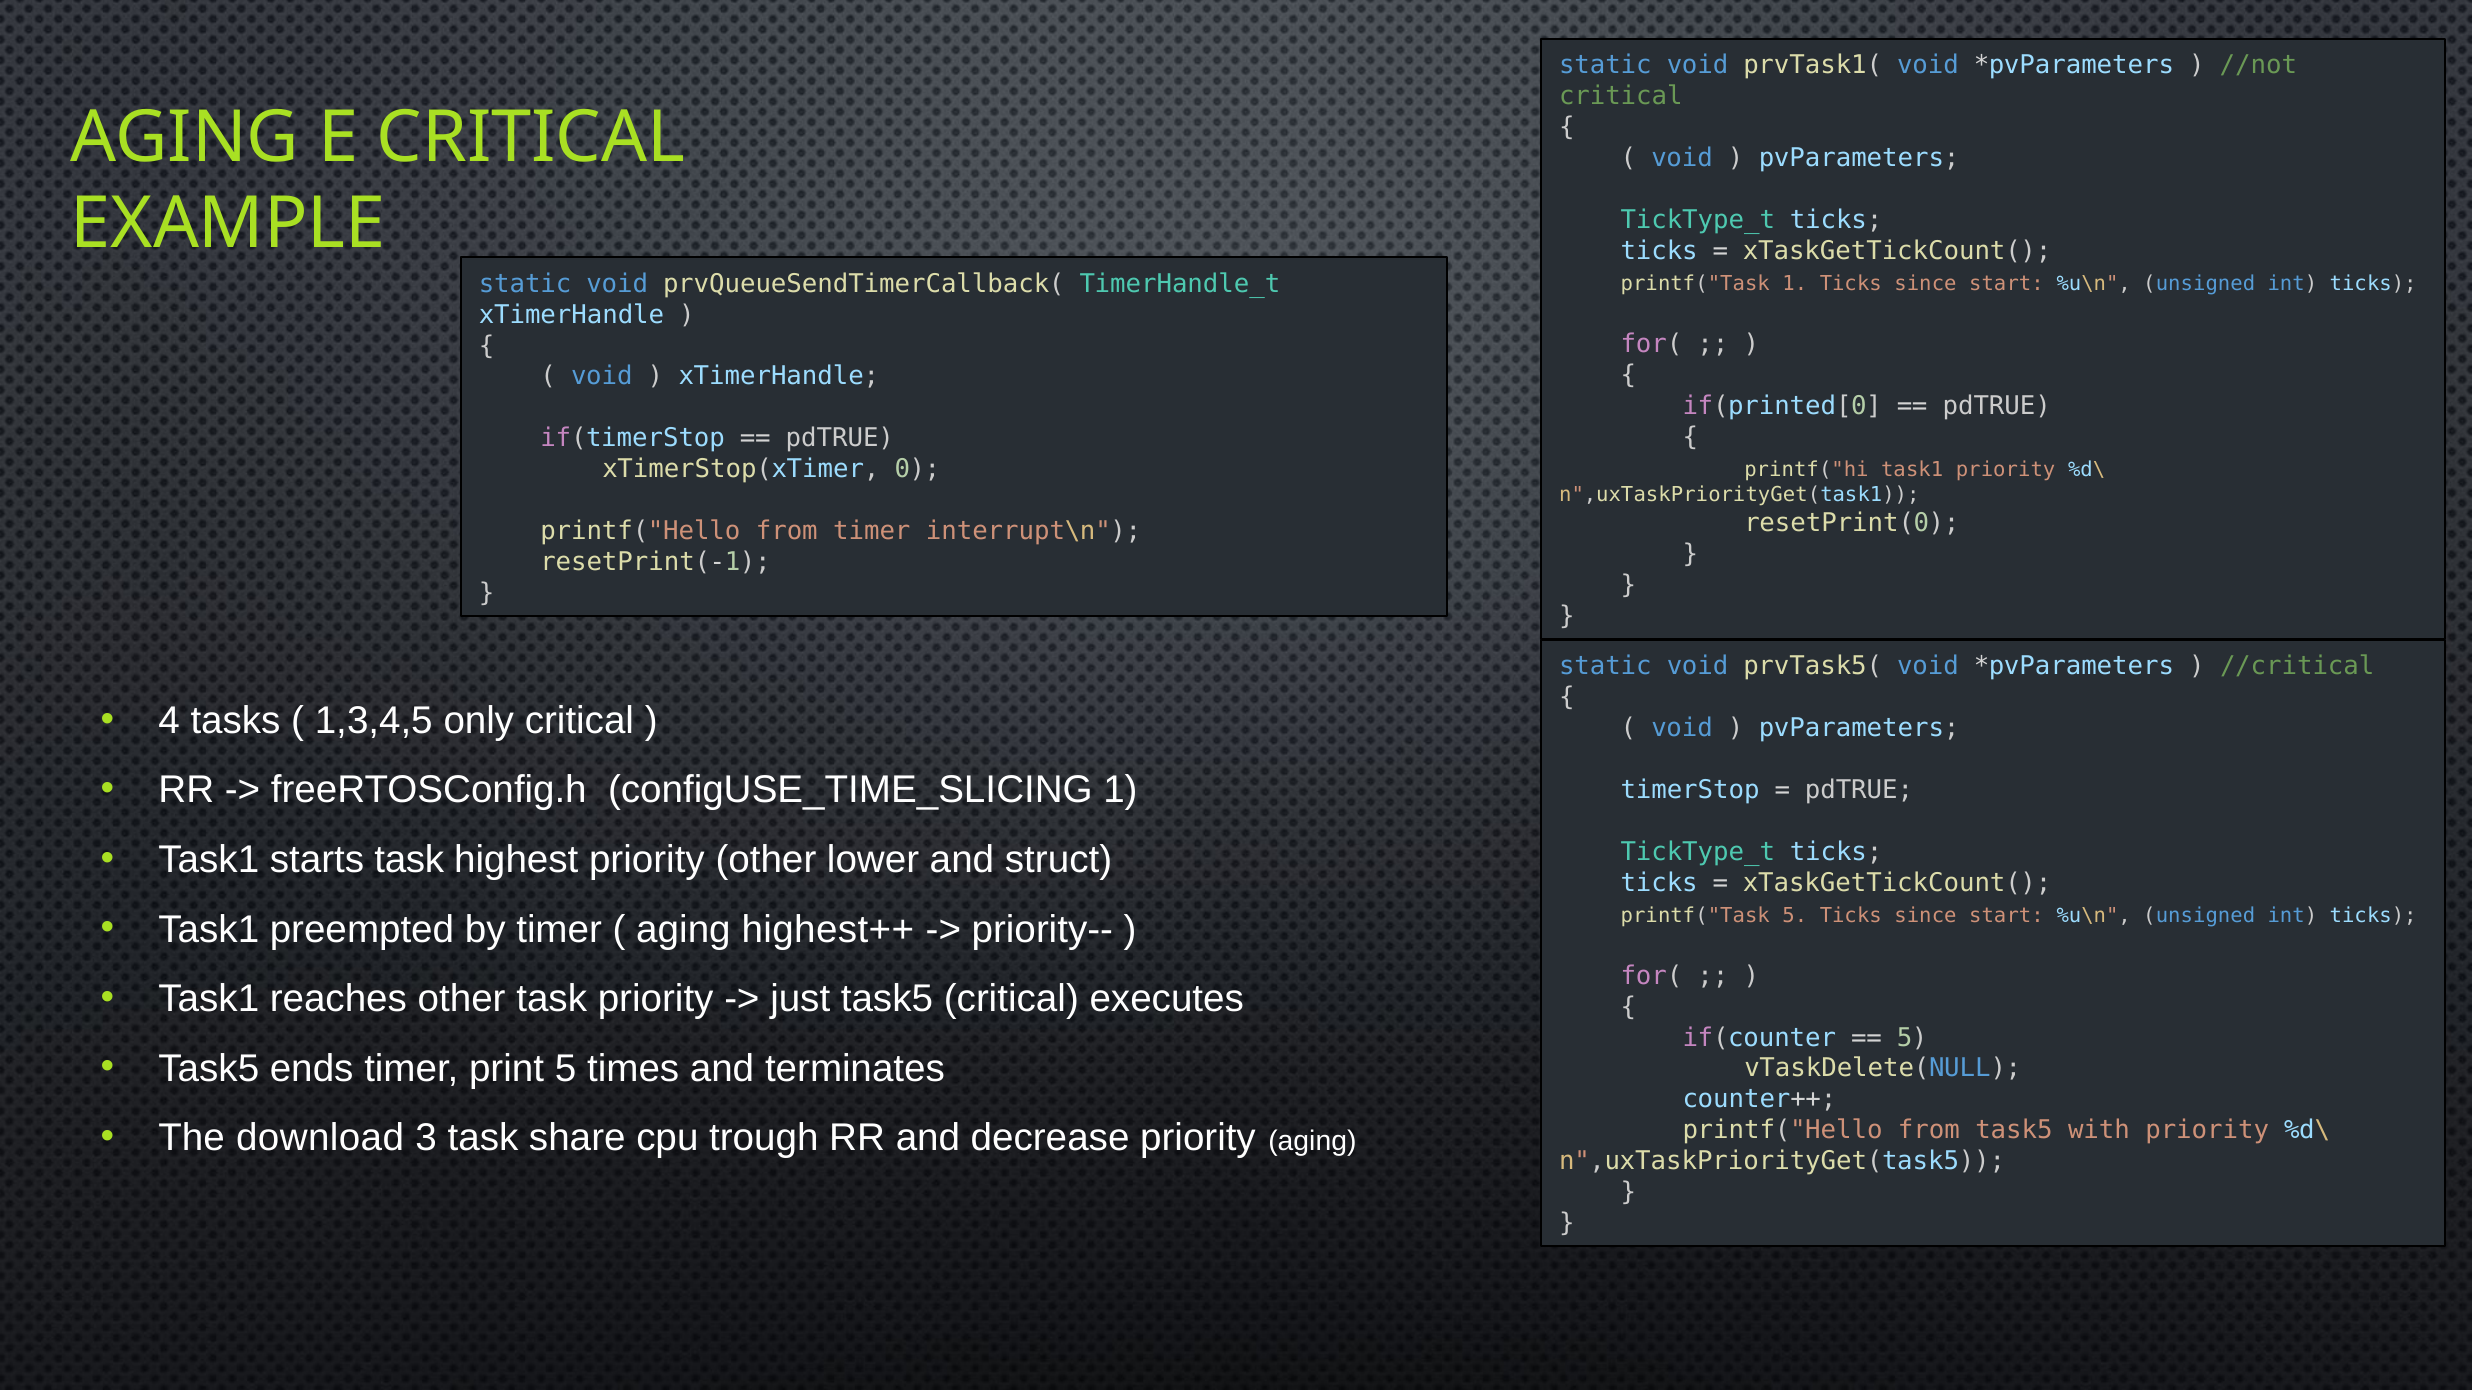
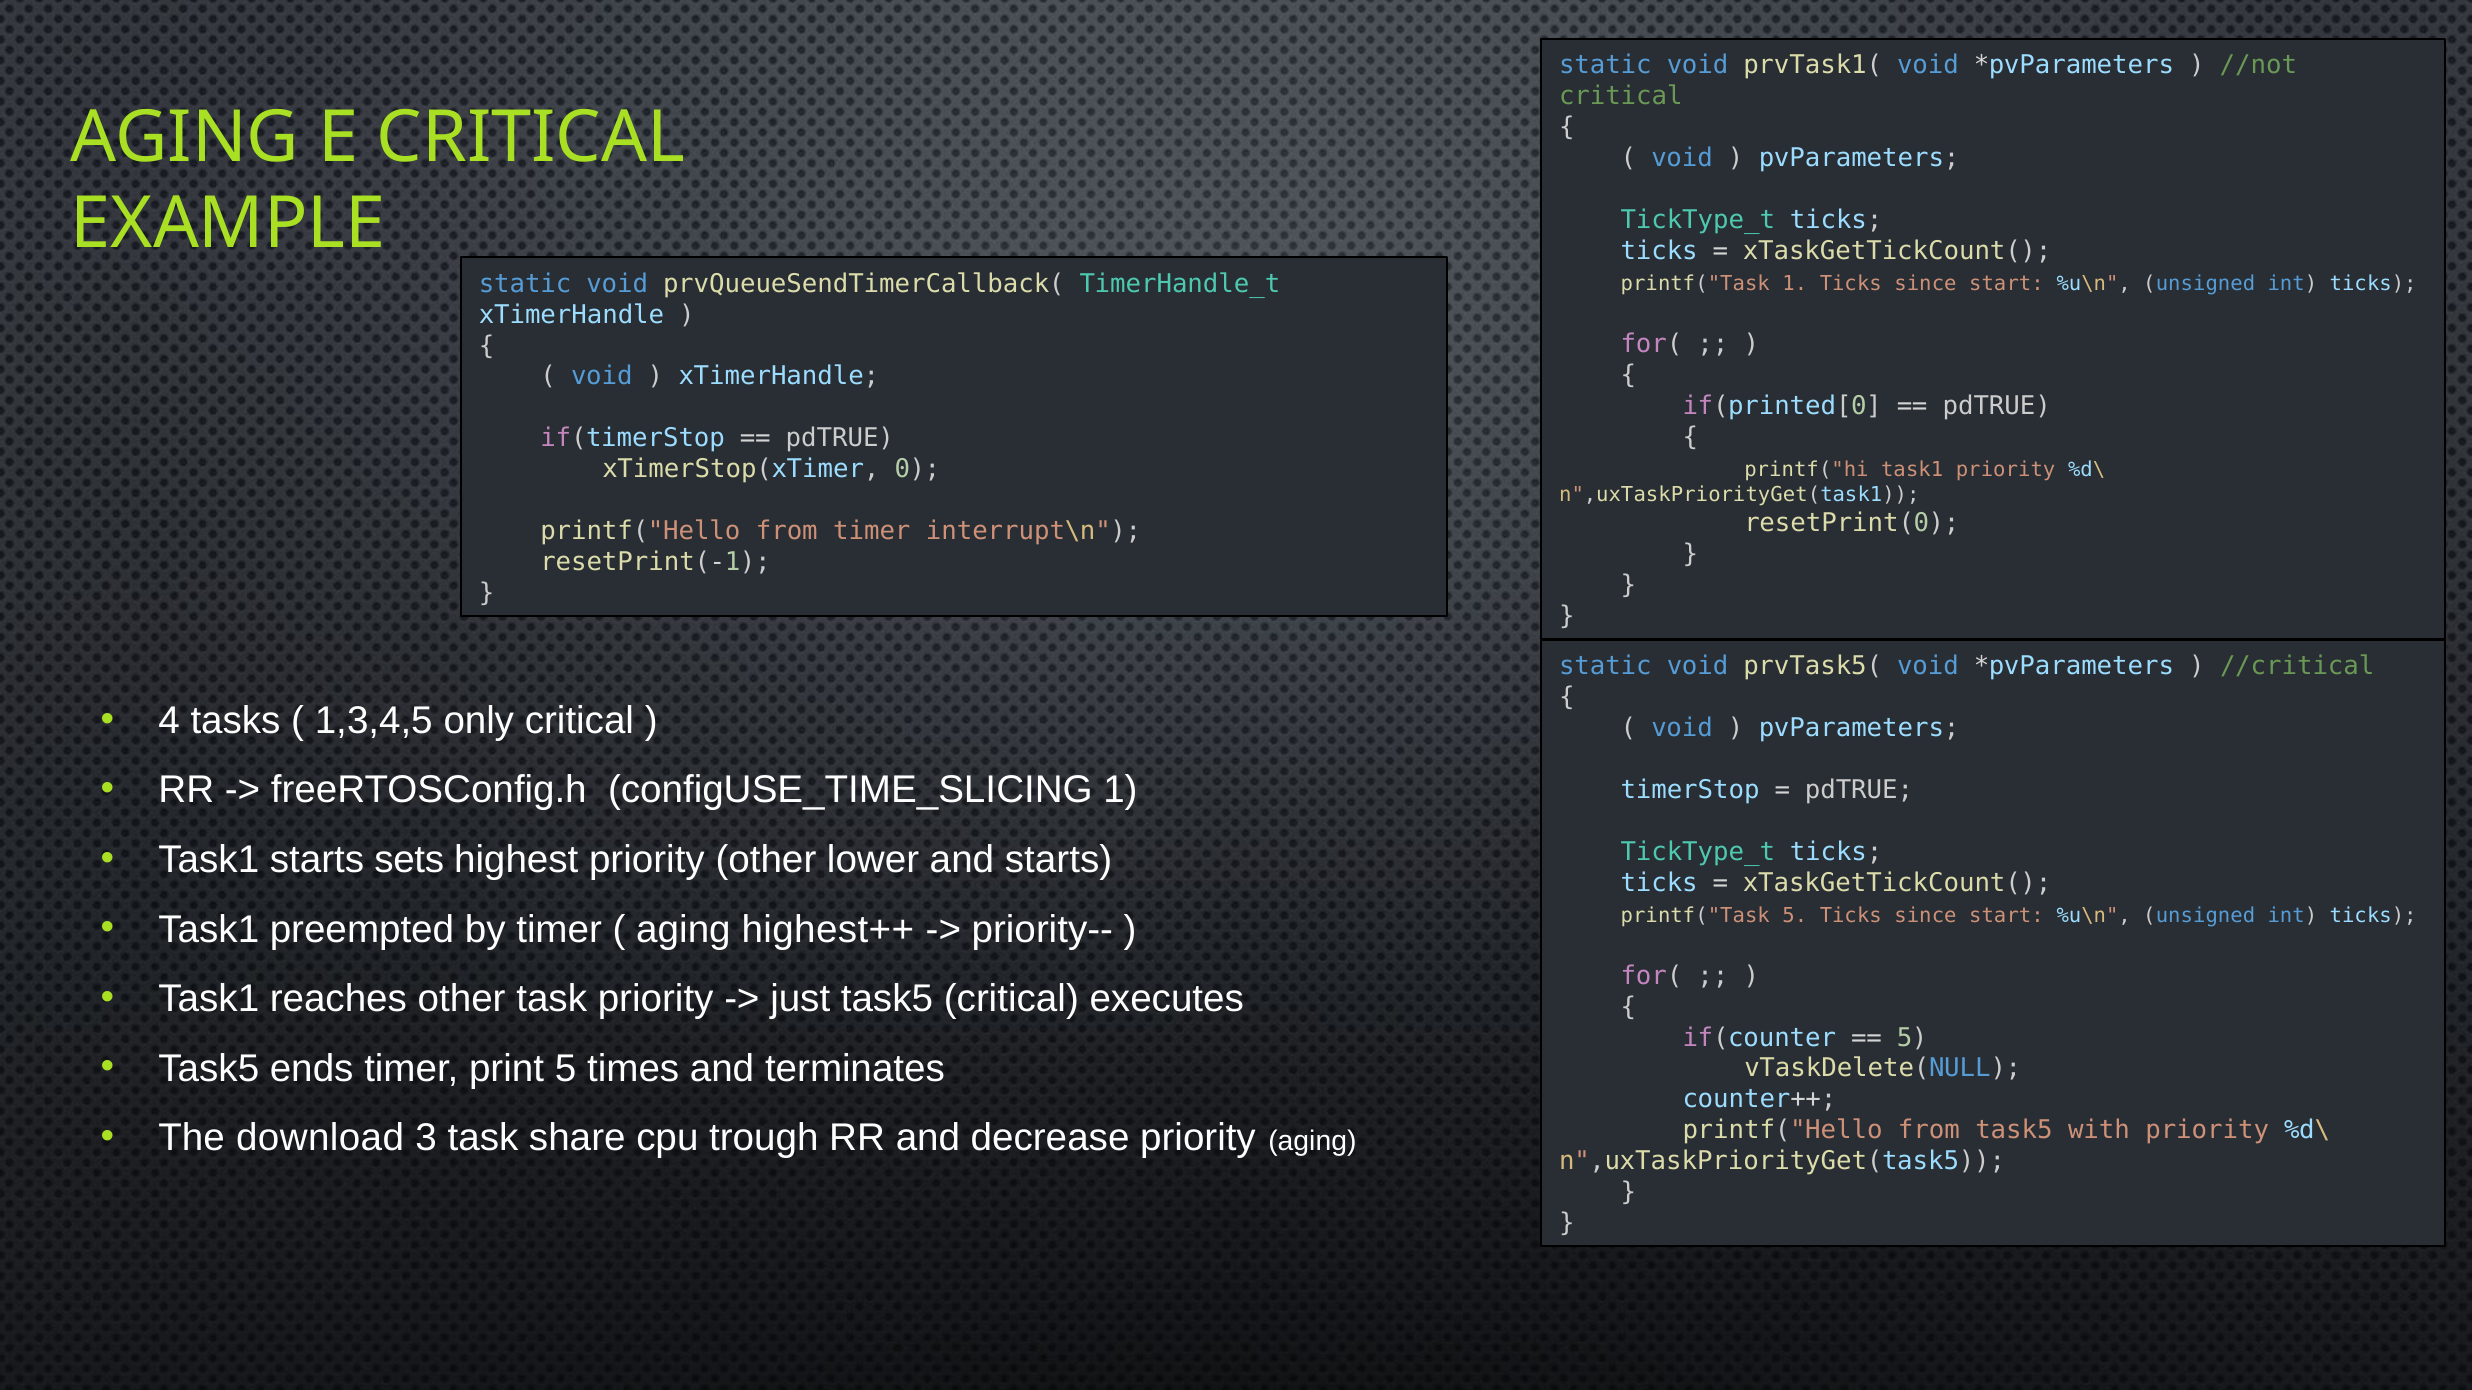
starts task: task -> sets
and struct: struct -> starts
